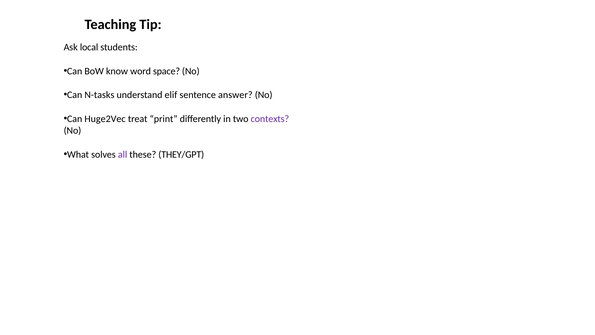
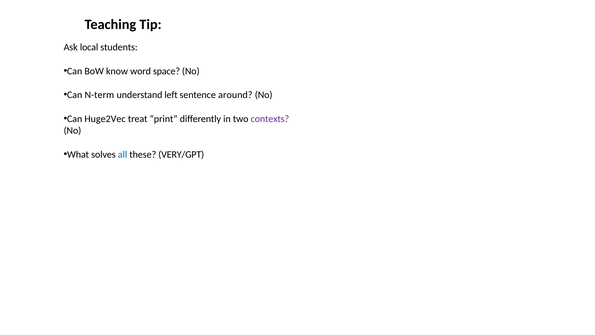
N-tasks: N-tasks -> N-term
elif: elif -> left
answer: answer -> around
all colour: purple -> blue
THEY/GPT: THEY/GPT -> VERY/GPT
